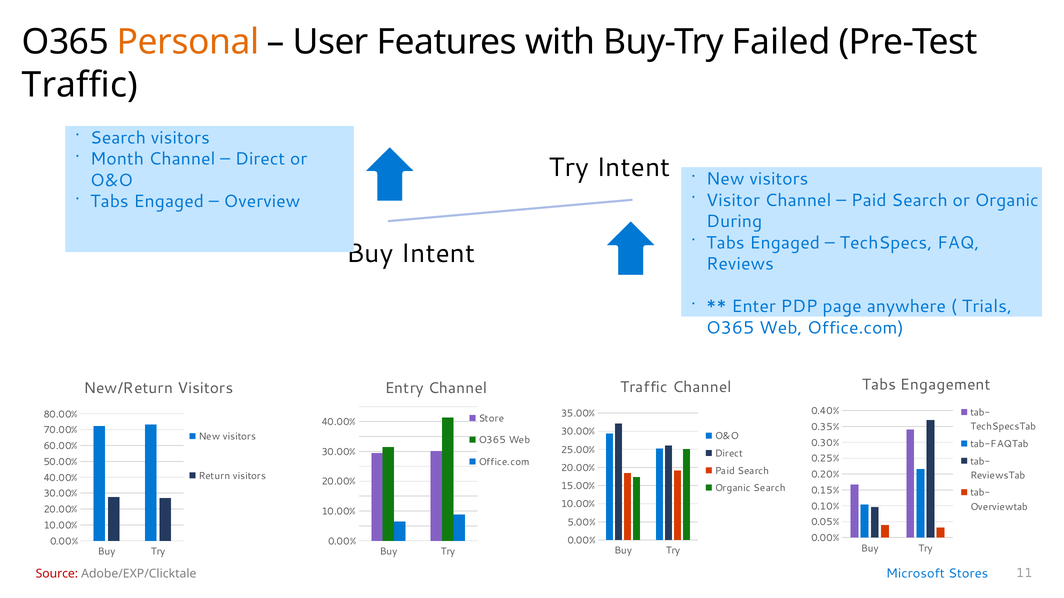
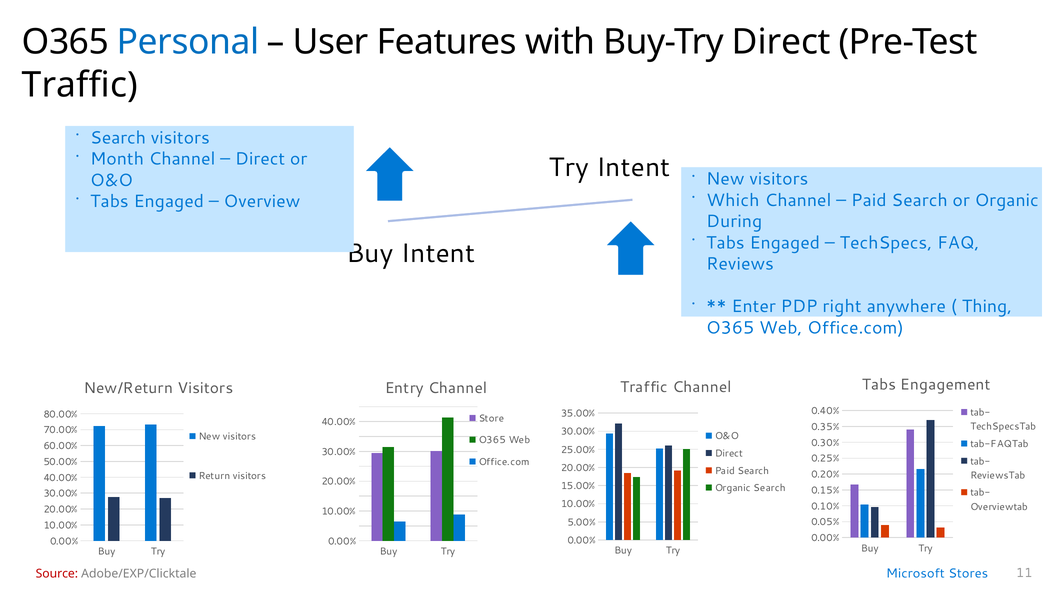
Personal colour: orange -> blue
Buy-Try Failed: Failed -> Direct
Visitor: Visitor -> Which
page: page -> right
Trials: Trials -> Thing
